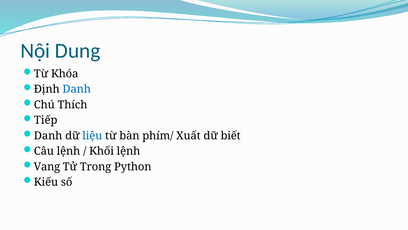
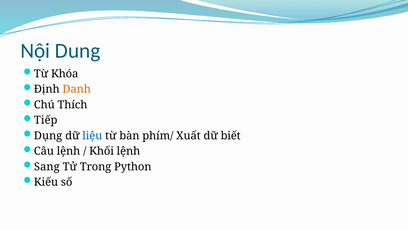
Danh at (77, 89) colour: blue -> orange
Danh at (48, 135): Danh -> Dụng
Vang: Vang -> Sang
